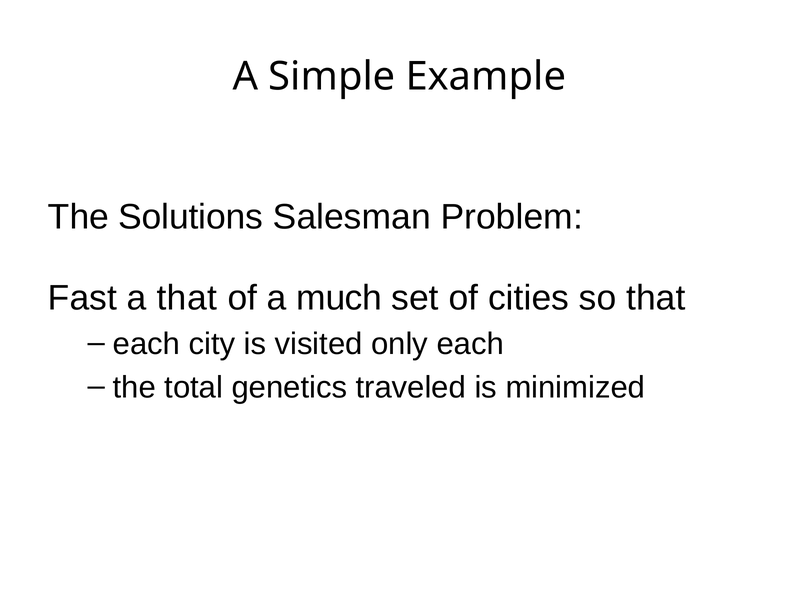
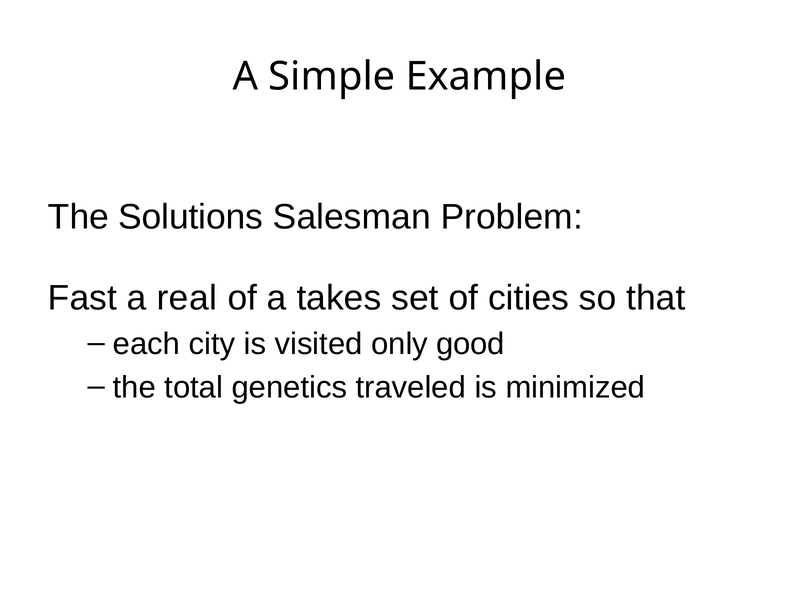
a that: that -> real
much: much -> takes
only each: each -> good
